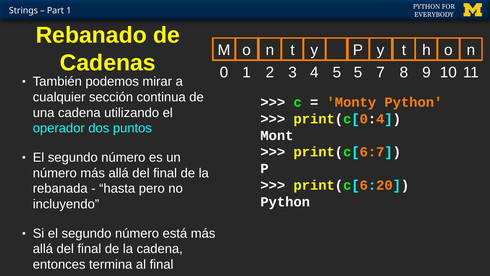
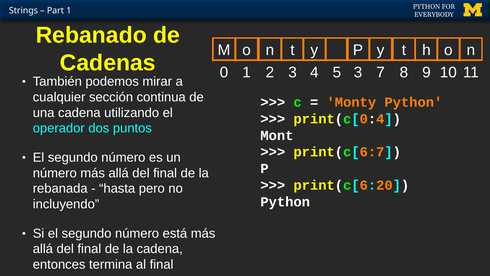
5 5: 5 -> 3
